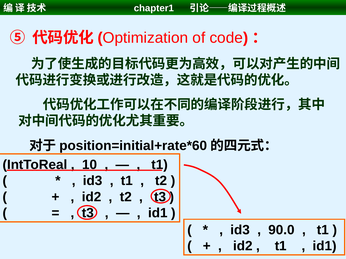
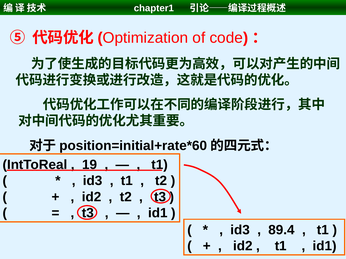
10: 10 -> 19
90.0: 90.0 -> 89.4
